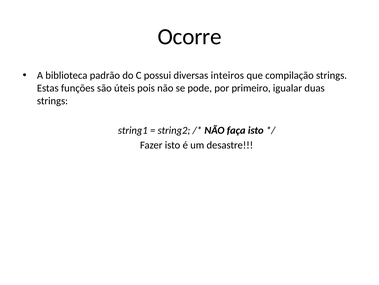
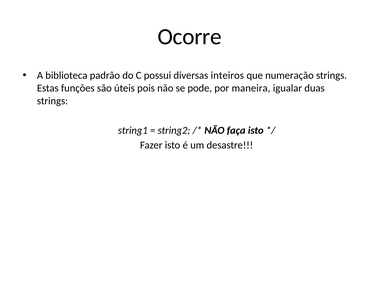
compilação: compilação -> numeração
primeiro: primeiro -> maneira
